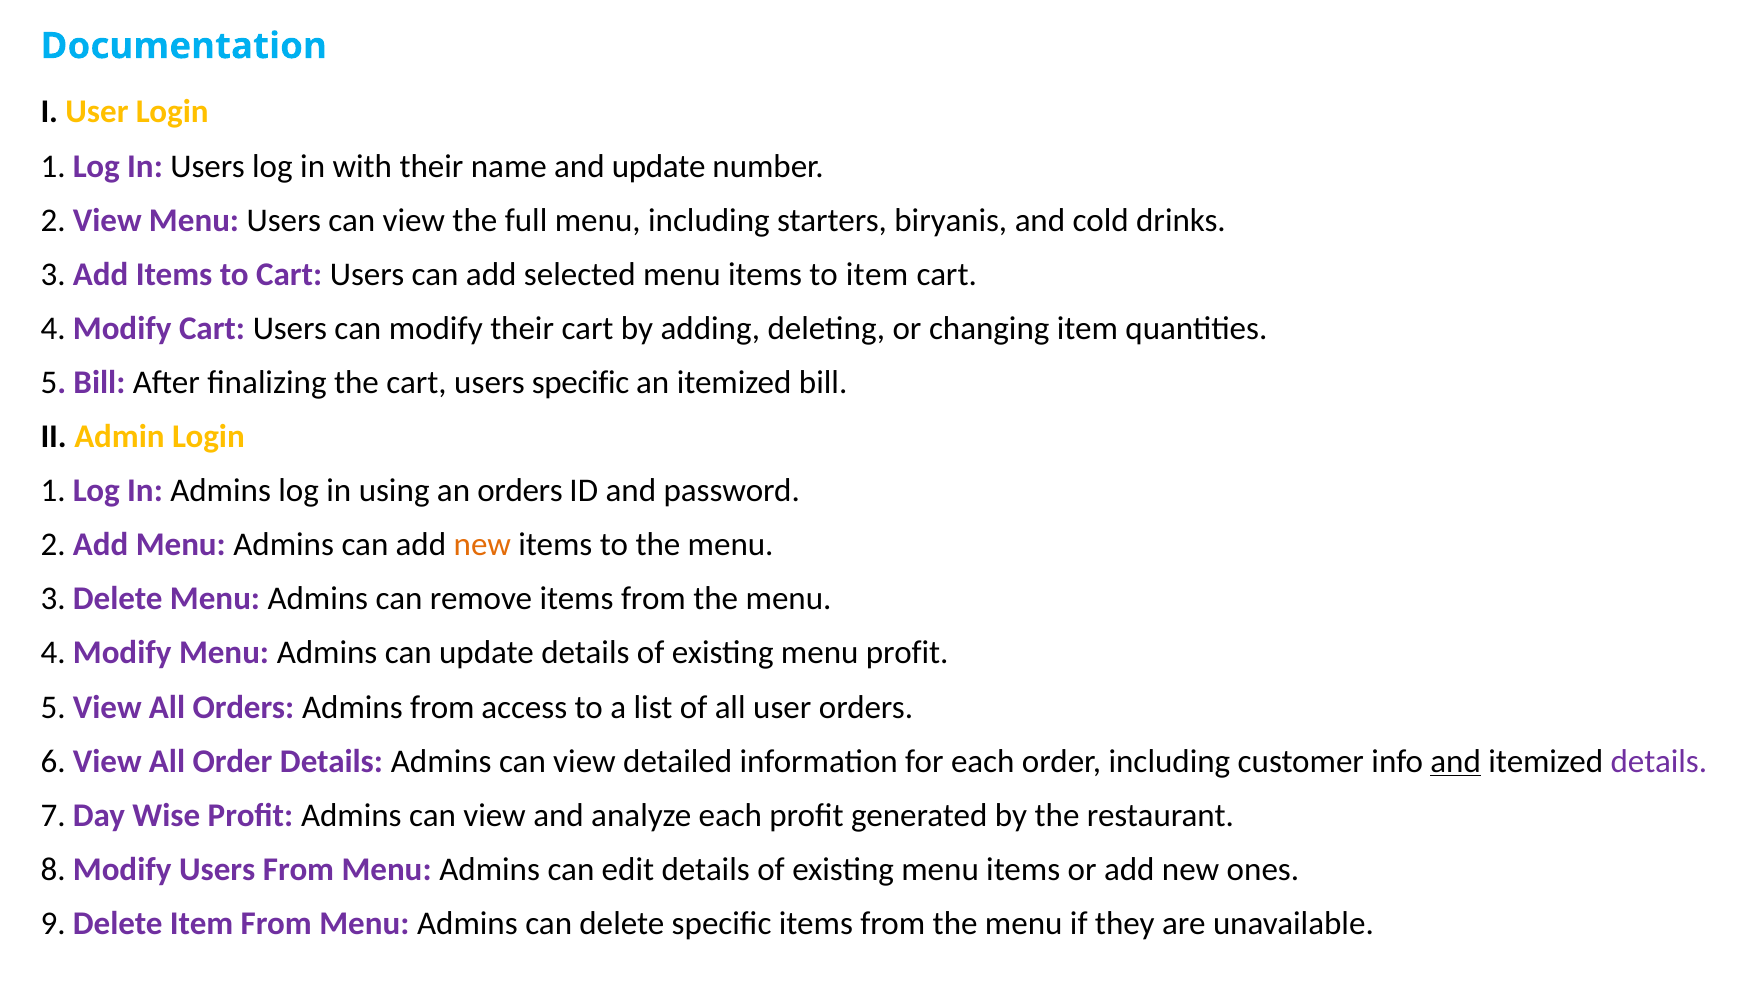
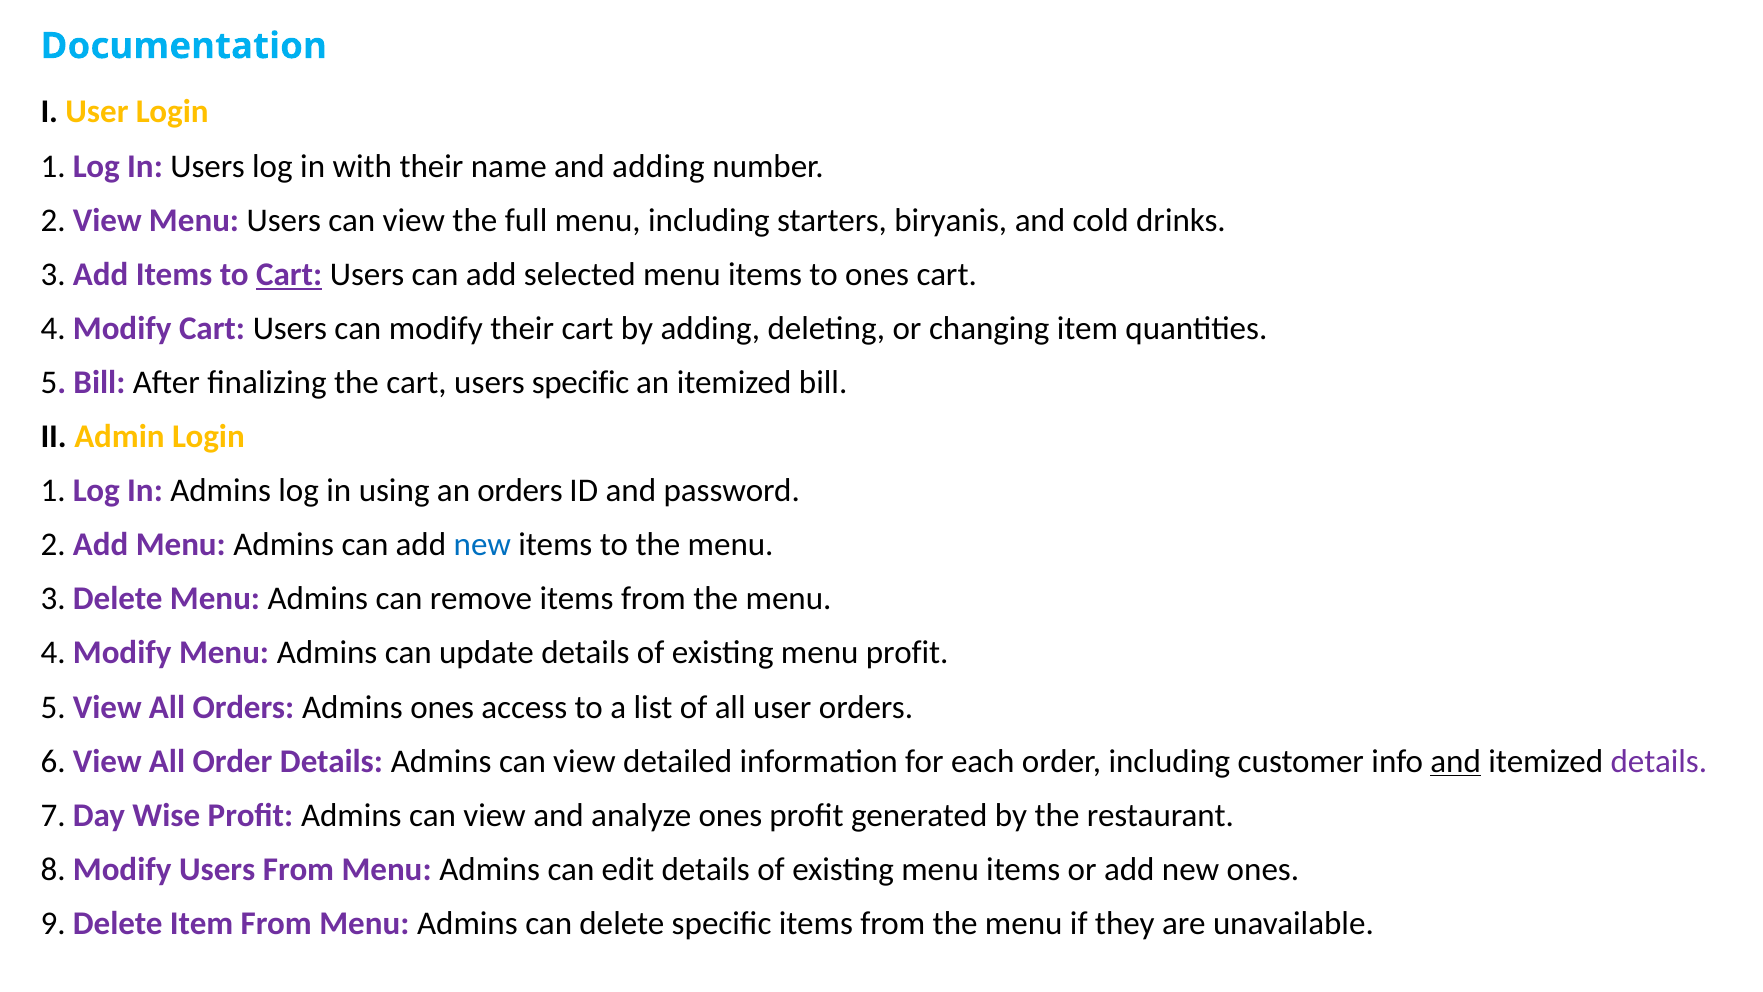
and update: update -> adding
Cart at (289, 274) underline: none -> present
to item: item -> ones
new at (482, 545) colour: orange -> blue
Admins from: from -> ones
analyze each: each -> ones
